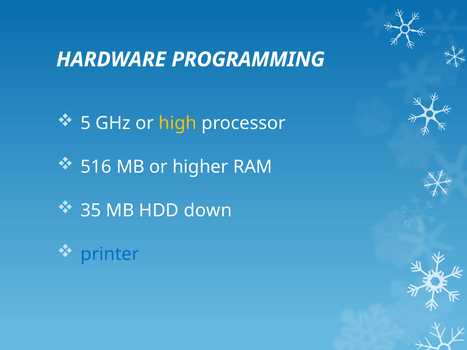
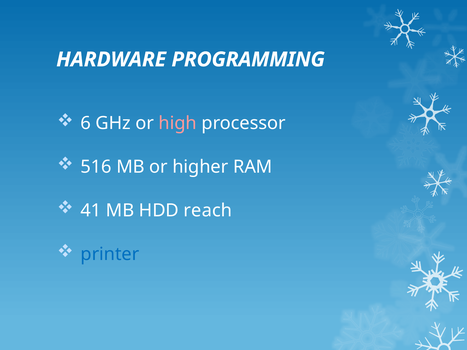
5: 5 -> 6
high colour: yellow -> pink
35: 35 -> 41
down: down -> reach
